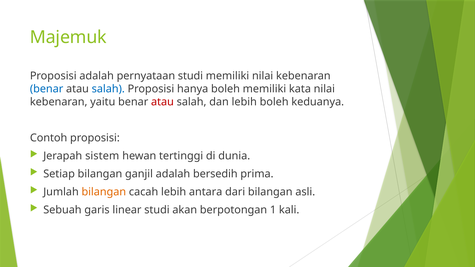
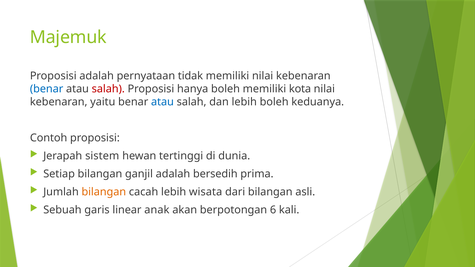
pernyataan studi: studi -> tidak
salah at (108, 89) colour: blue -> red
kata: kata -> kota
atau at (162, 102) colour: red -> blue
antara: antara -> wisata
linear studi: studi -> anak
1: 1 -> 6
